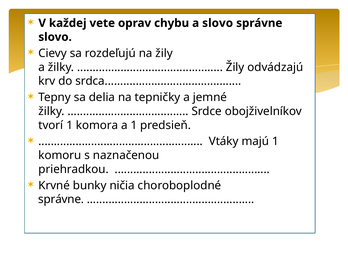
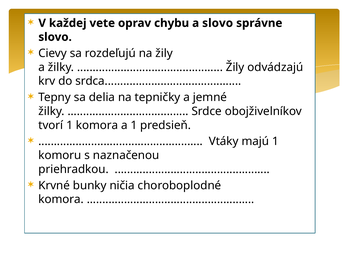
správne at (61, 199): správne -> komora
